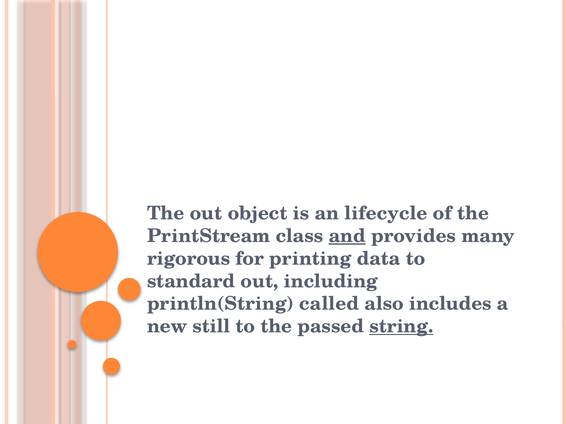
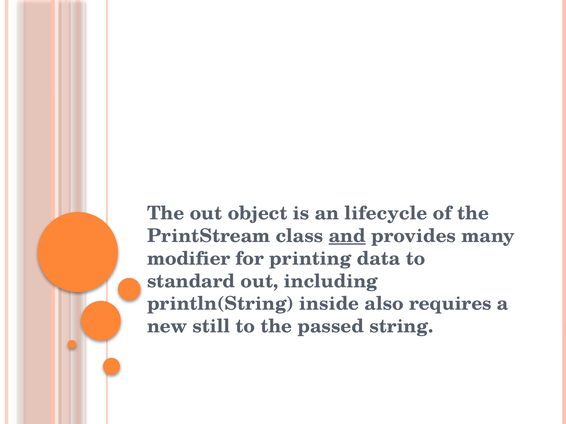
rigorous: rigorous -> modifier
called: called -> inside
includes: includes -> requires
string underline: present -> none
